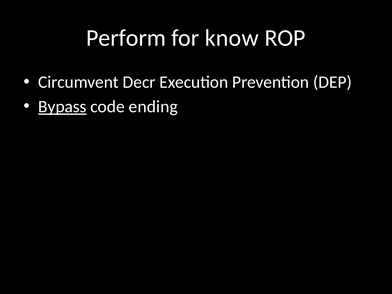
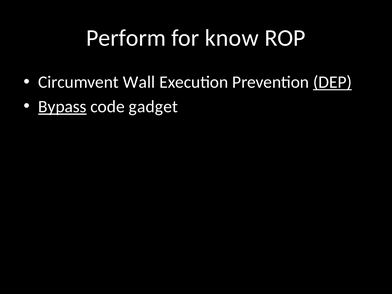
Decr: Decr -> Wall
DEP underline: none -> present
ending: ending -> gadget
